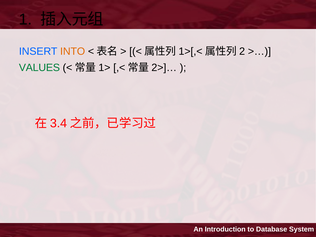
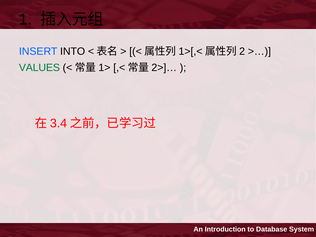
INTO colour: orange -> black
